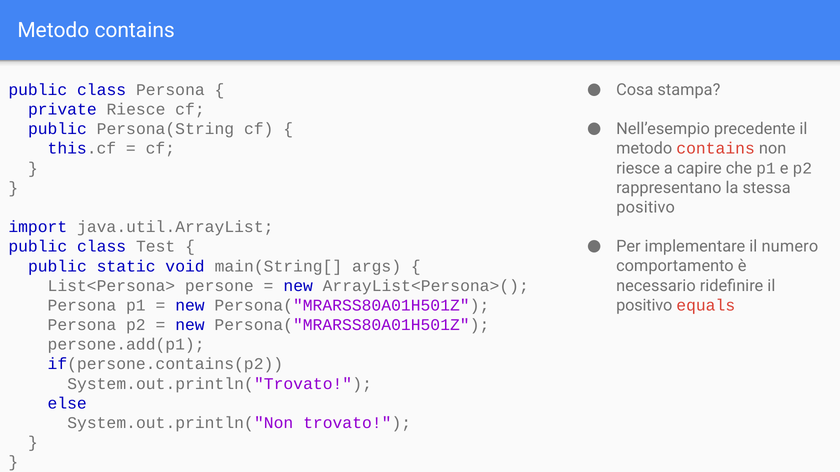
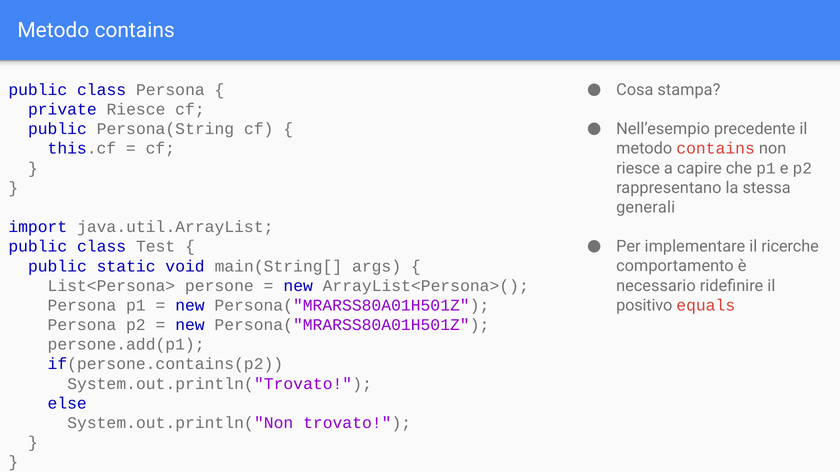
positivo at (646, 208): positivo -> generali
numero: numero -> ricerche
